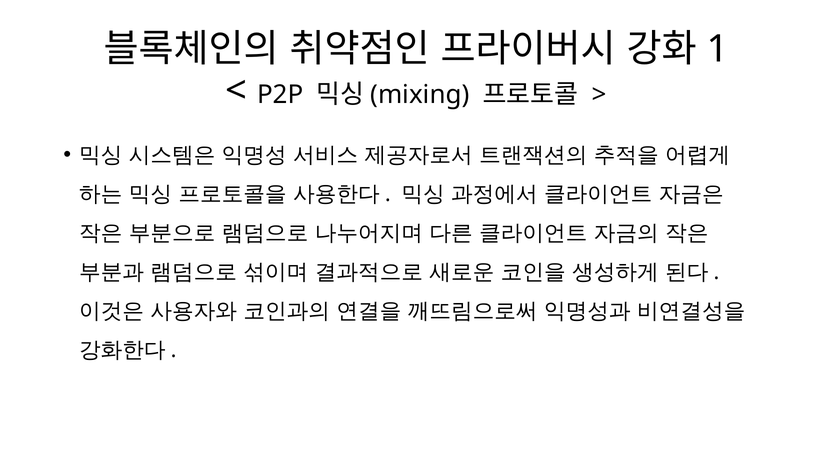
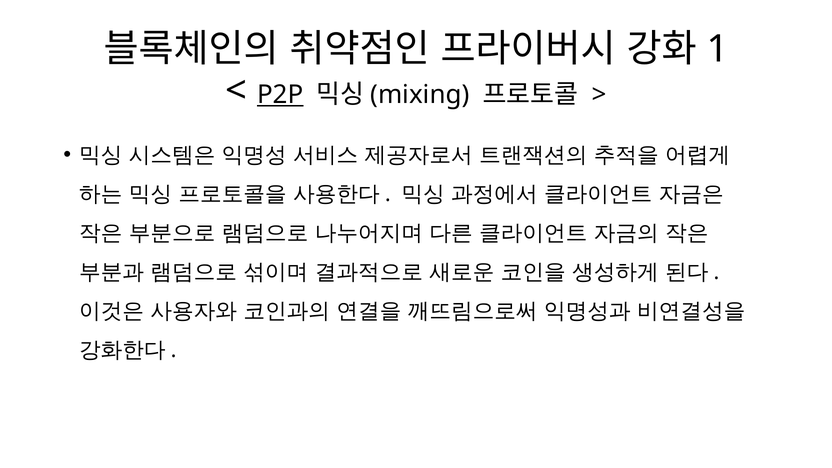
P2P underline: none -> present
